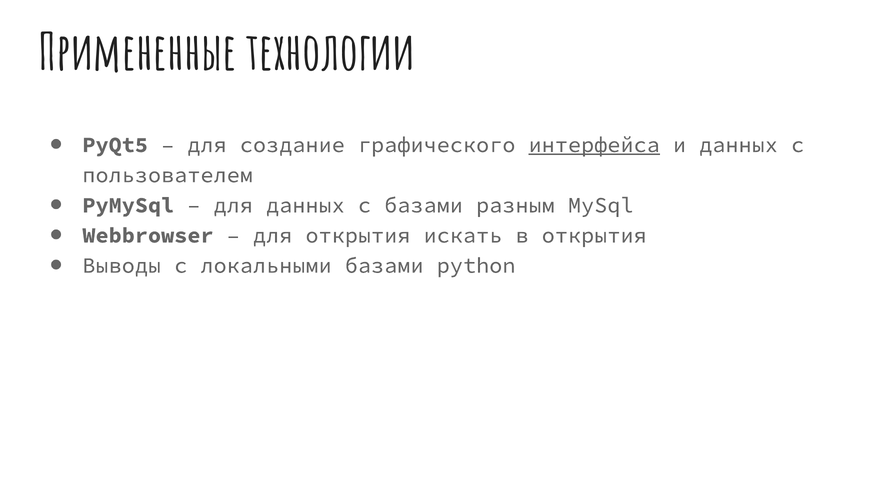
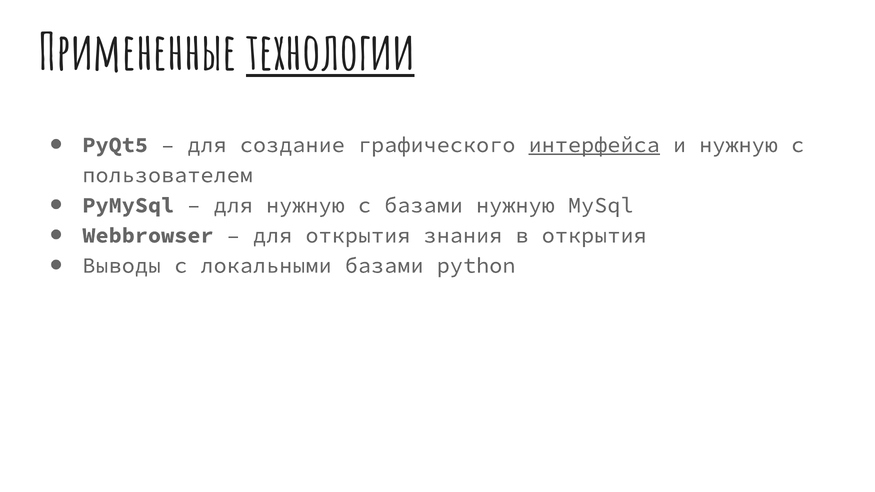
технологии underline: none -> present
и данных: данных -> нужную
для данных: данных -> нужную
базами разным: разным -> нужную
искать: искать -> знания
